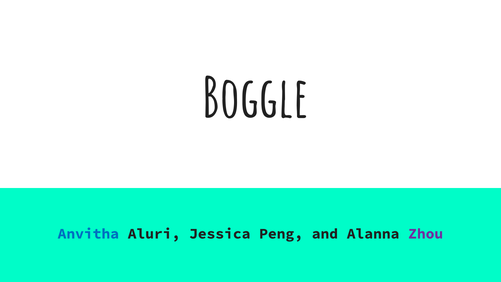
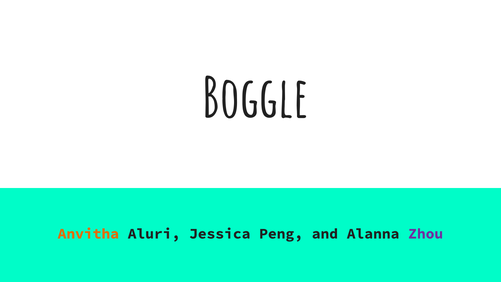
Anvitha colour: blue -> orange
